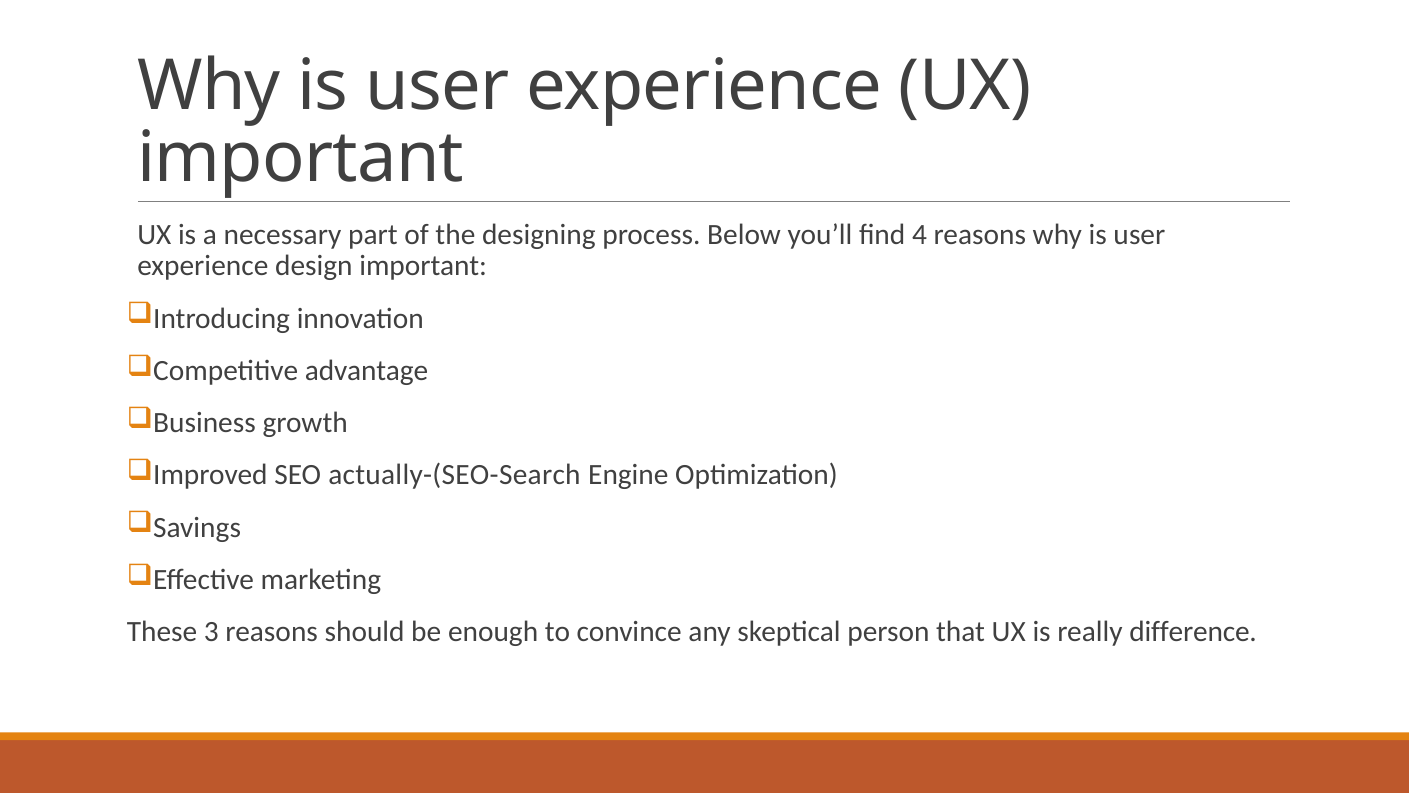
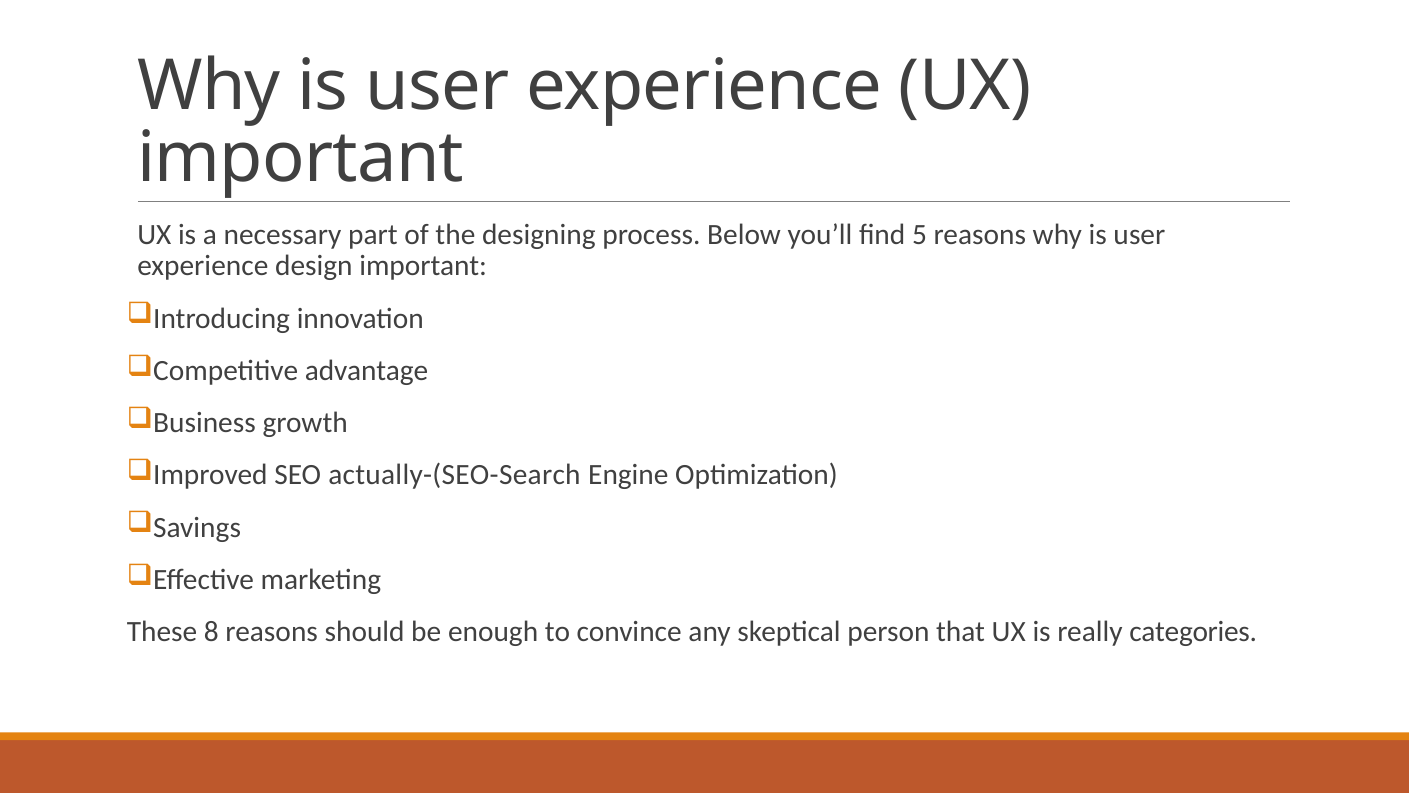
4: 4 -> 5
3: 3 -> 8
difference: difference -> categories
